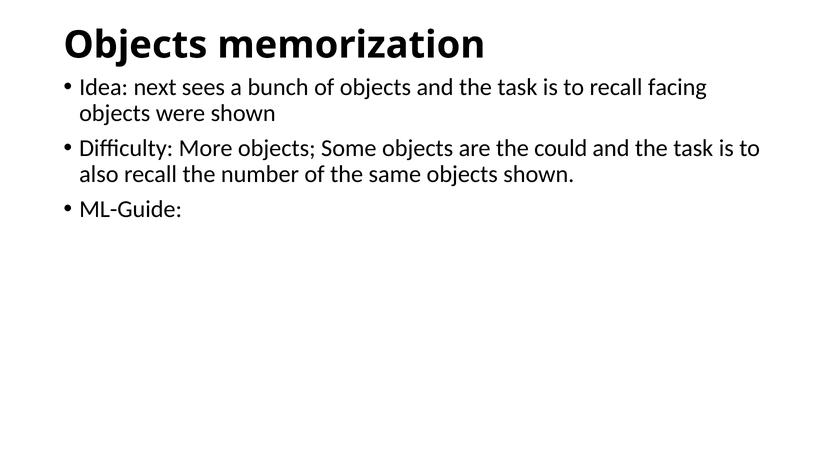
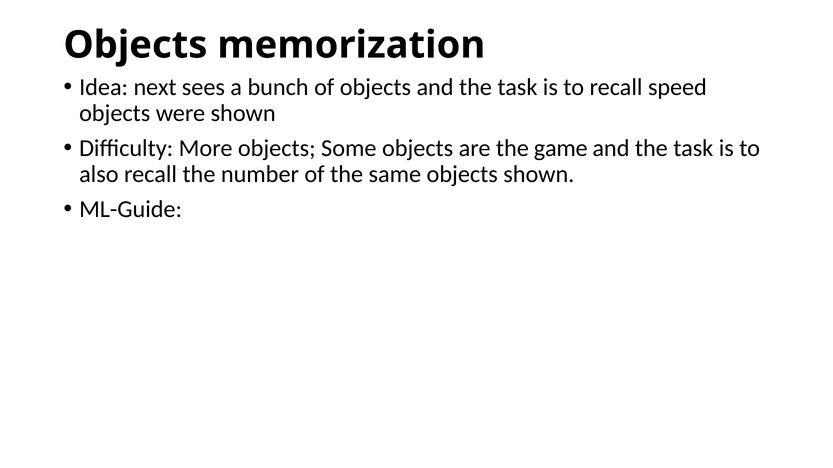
facing: facing -> speed
could: could -> game
